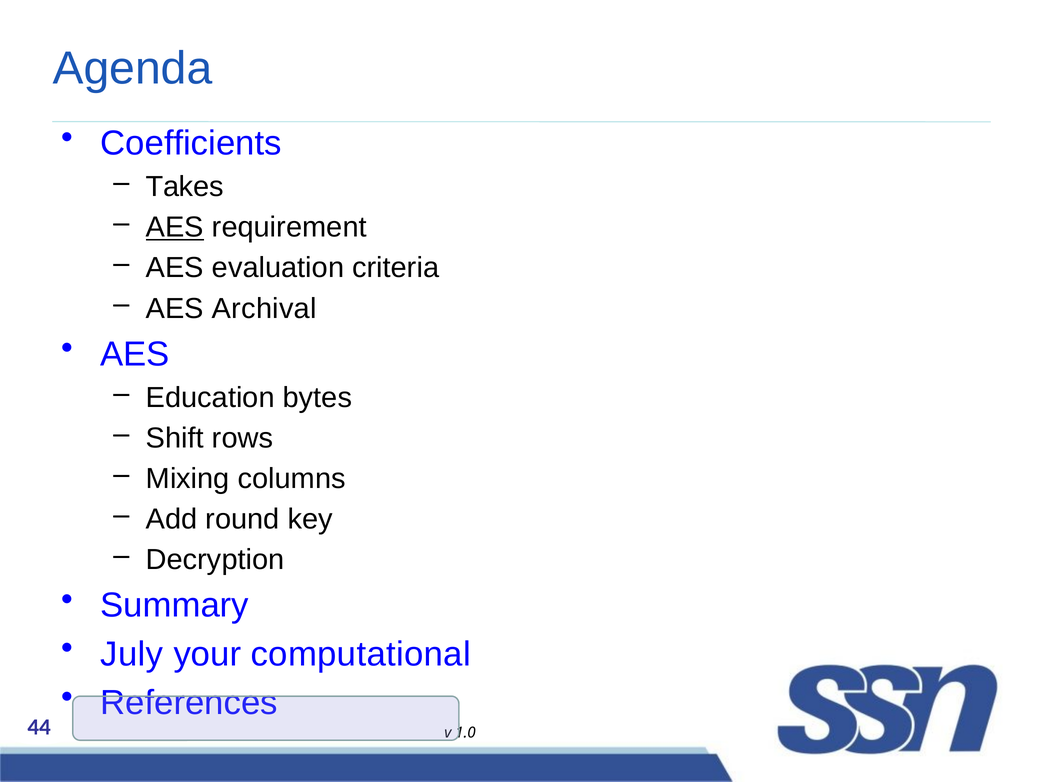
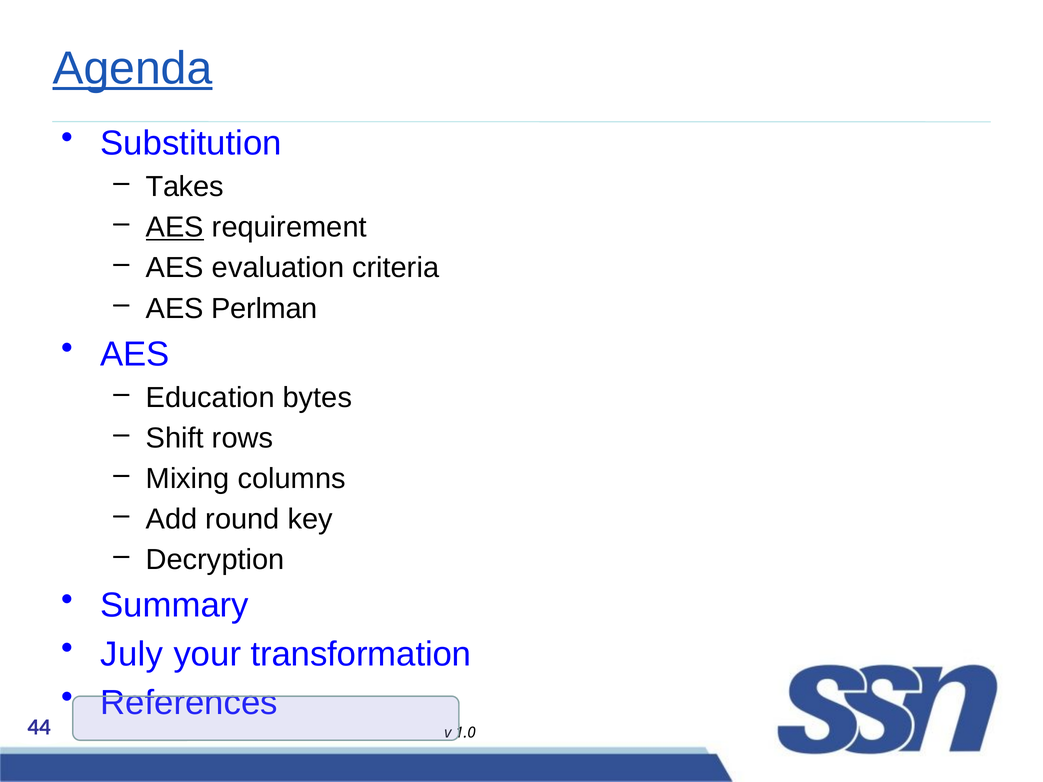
Agenda underline: none -> present
Coefficients: Coefficients -> Substitution
Archival: Archival -> Perlman
computational: computational -> transformation
